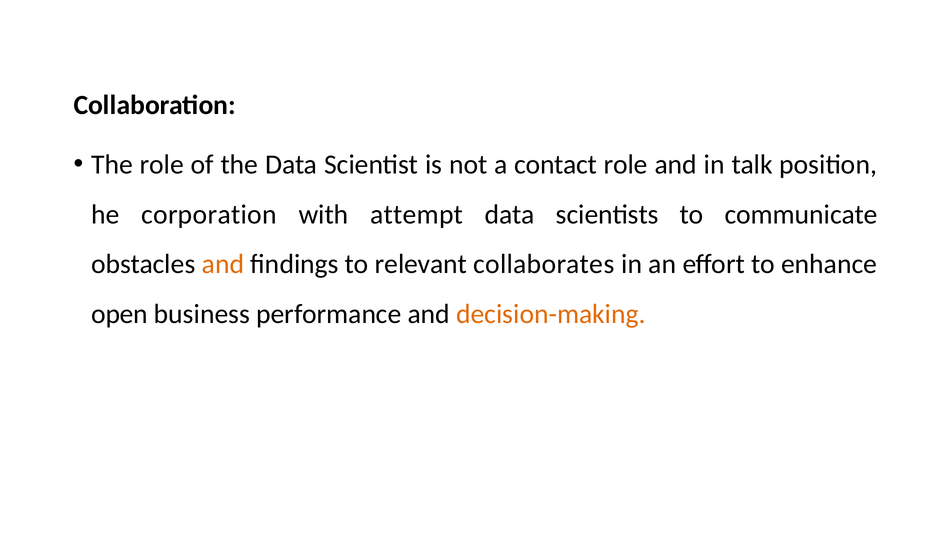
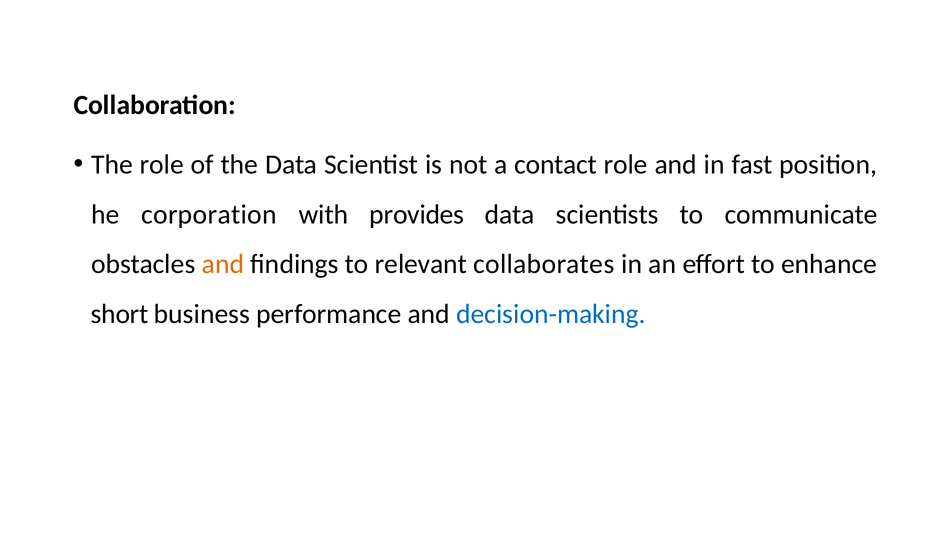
talk: talk -> fast
attempt: attempt -> provides
open: open -> short
decision-making colour: orange -> blue
